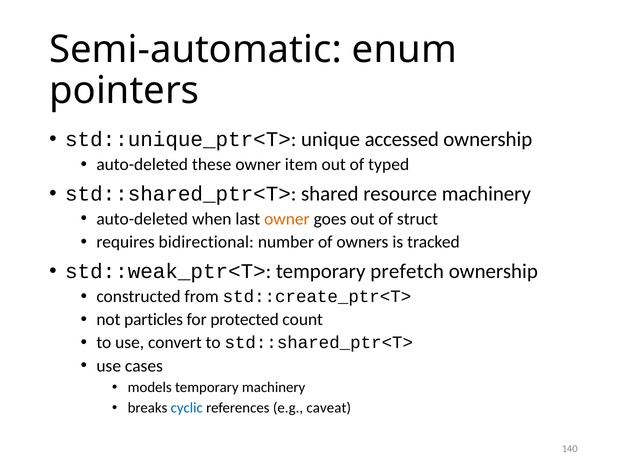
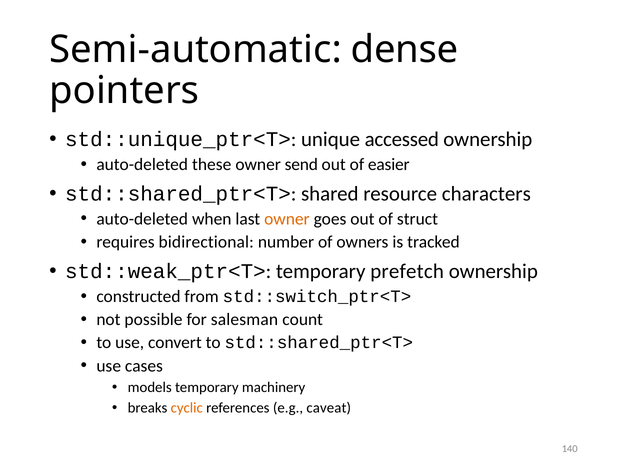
enum: enum -> dense
item: item -> send
typed: typed -> easier
resource machinery: machinery -> characters
std::create_ptr<T>: std::create_ptr<T> -> std::switch_ptr<T>
particles: particles -> possible
protected: protected -> salesman
cyclic colour: blue -> orange
